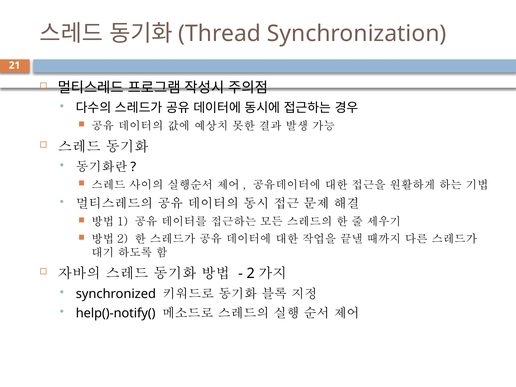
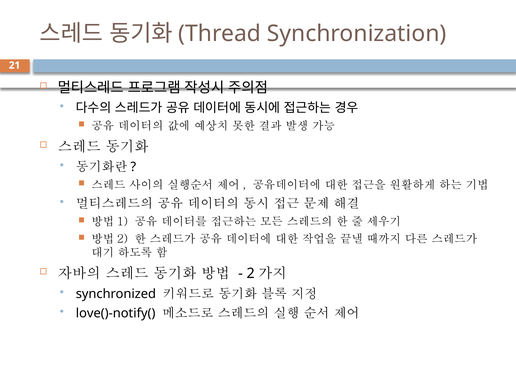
help()-notify(: help()-notify( -> love()-notify(
